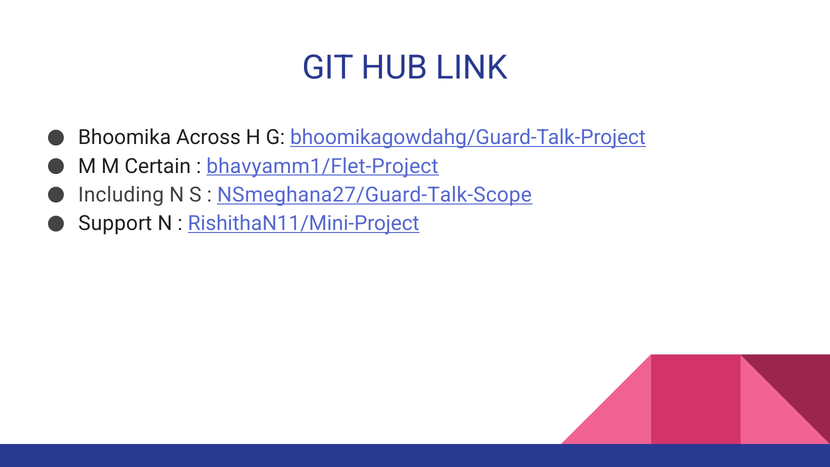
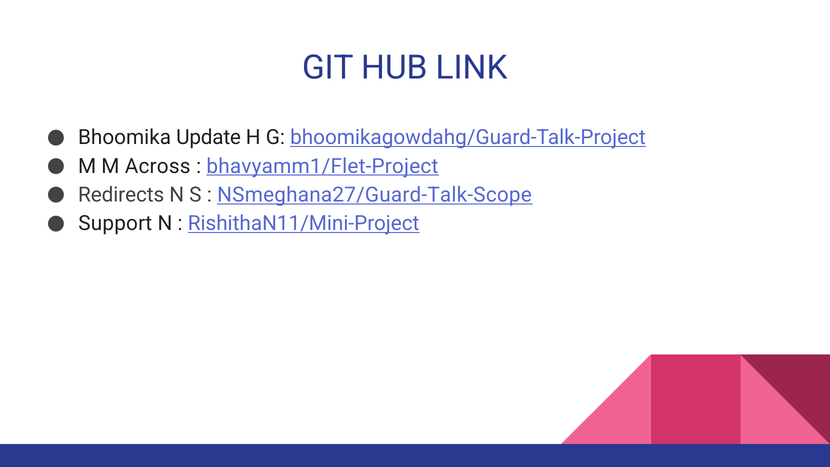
Across: Across -> Update
Certain: Certain -> Across
Including: Including -> Redirects
